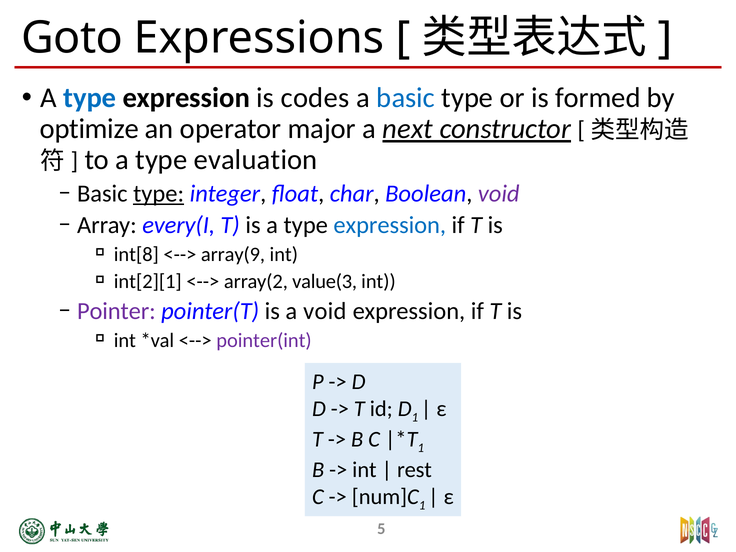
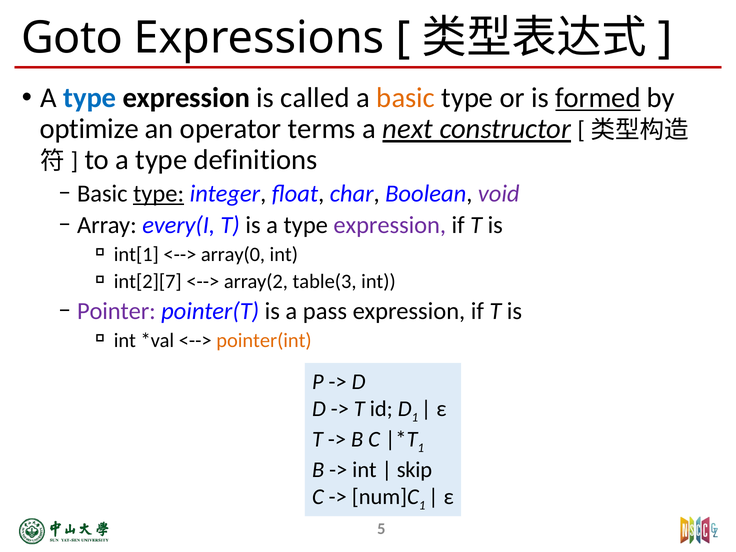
codes: codes -> called
basic at (406, 98) colour: blue -> orange
formed underline: none -> present
major: major -> terms
evaluation: evaluation -> definitions
expression at (390, 225) colour: blue -> purple
int[8: int[8 -> int[1
array(9: array(9 -> array(0
int[2][1: int[2][1 -> int[2][7
value(3: value(3 -> table(3
a void: void -> pass
pointer(int colour: purple -> orange
rest: rest -> skip
